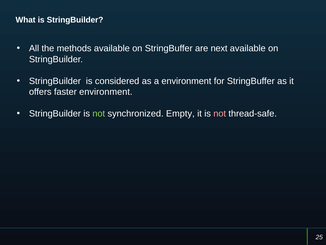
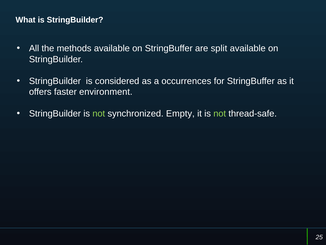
next: next -> split
a environment: environment -> occurrences
not at (220, 114) colour: pink -> light green
